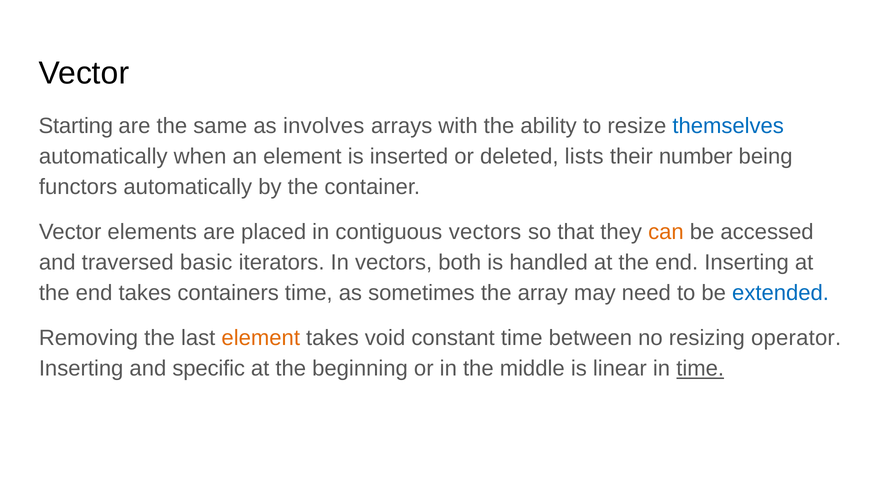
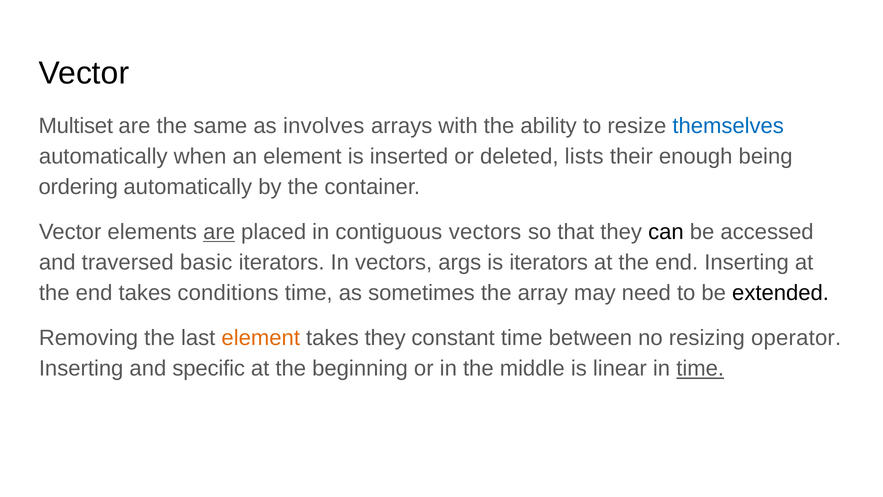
Starting: Starting -> Multiset
number: number -> enough
functors: functors -> ordering
are at (219, 232) underline: none -> present
can colour: orange -> black
both: both -> args
is handled: handled -> iterators
containers: containers -> conditions
extended colour: blue -> black
takes void: void -> they
